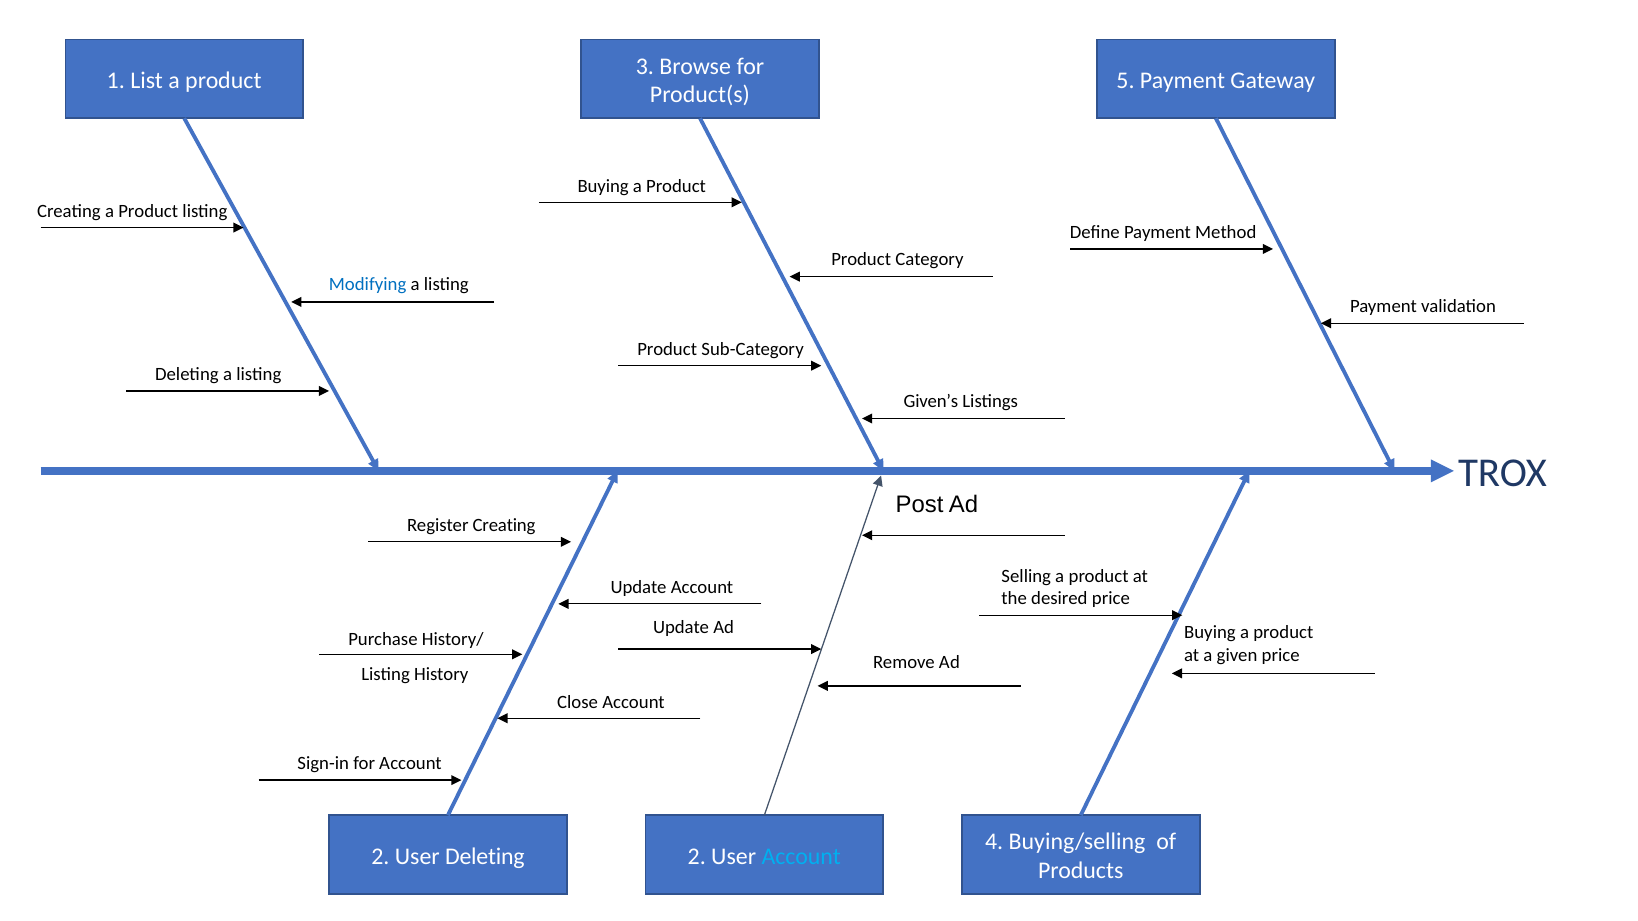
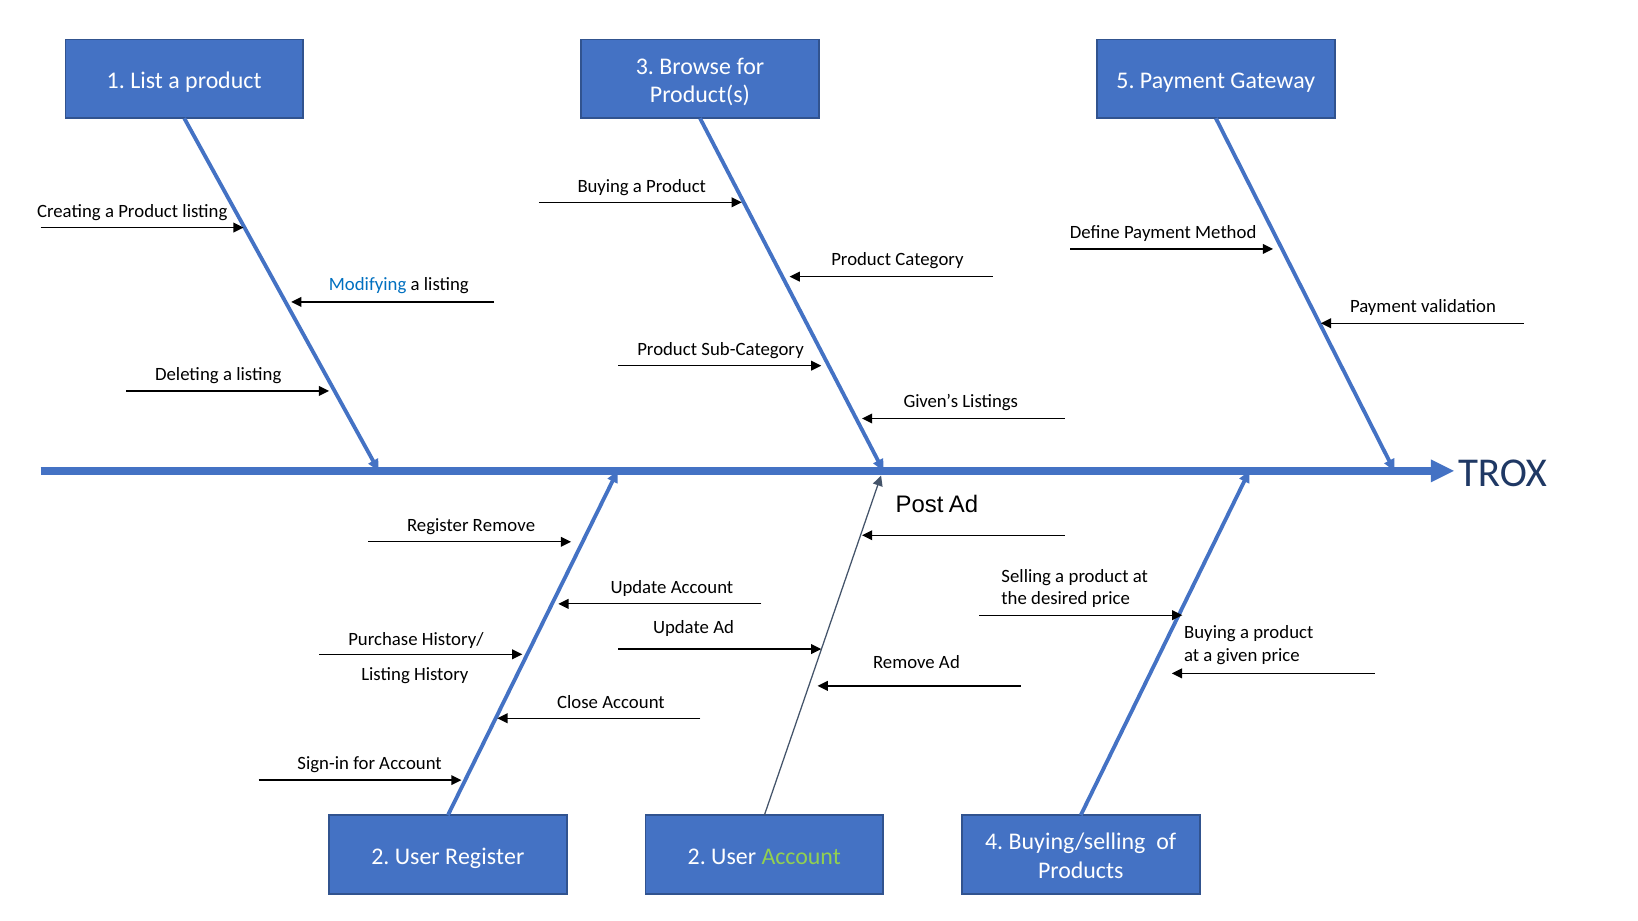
Register Creating: Creating -> Remove
User Deleting: Deleting -> Register
Account at (801, 857) colour: light blue -> light green
